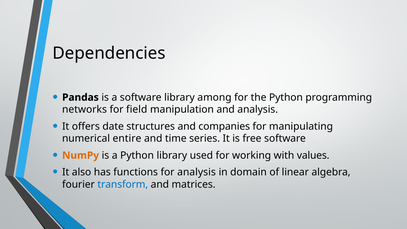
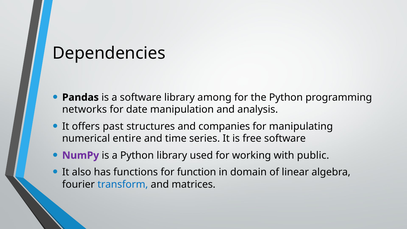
field: field -> date
date: date -> past
NumPy colour: orange -> purple
values: values -> public
for analysis: analysis -> function
